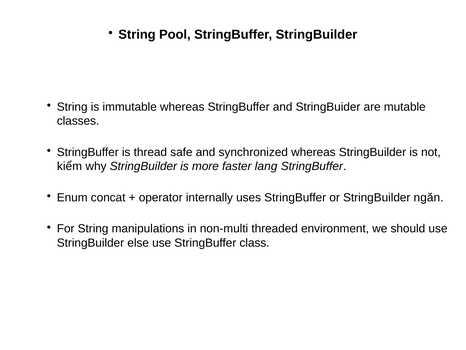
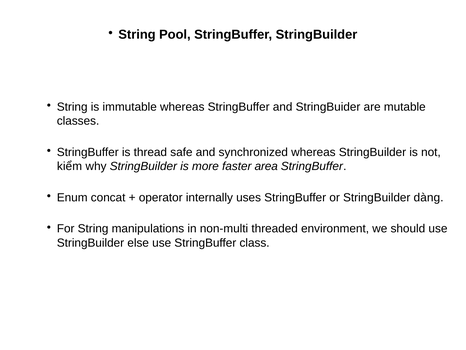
lang: lang -> area
ngăn: ngăn -> dàng
